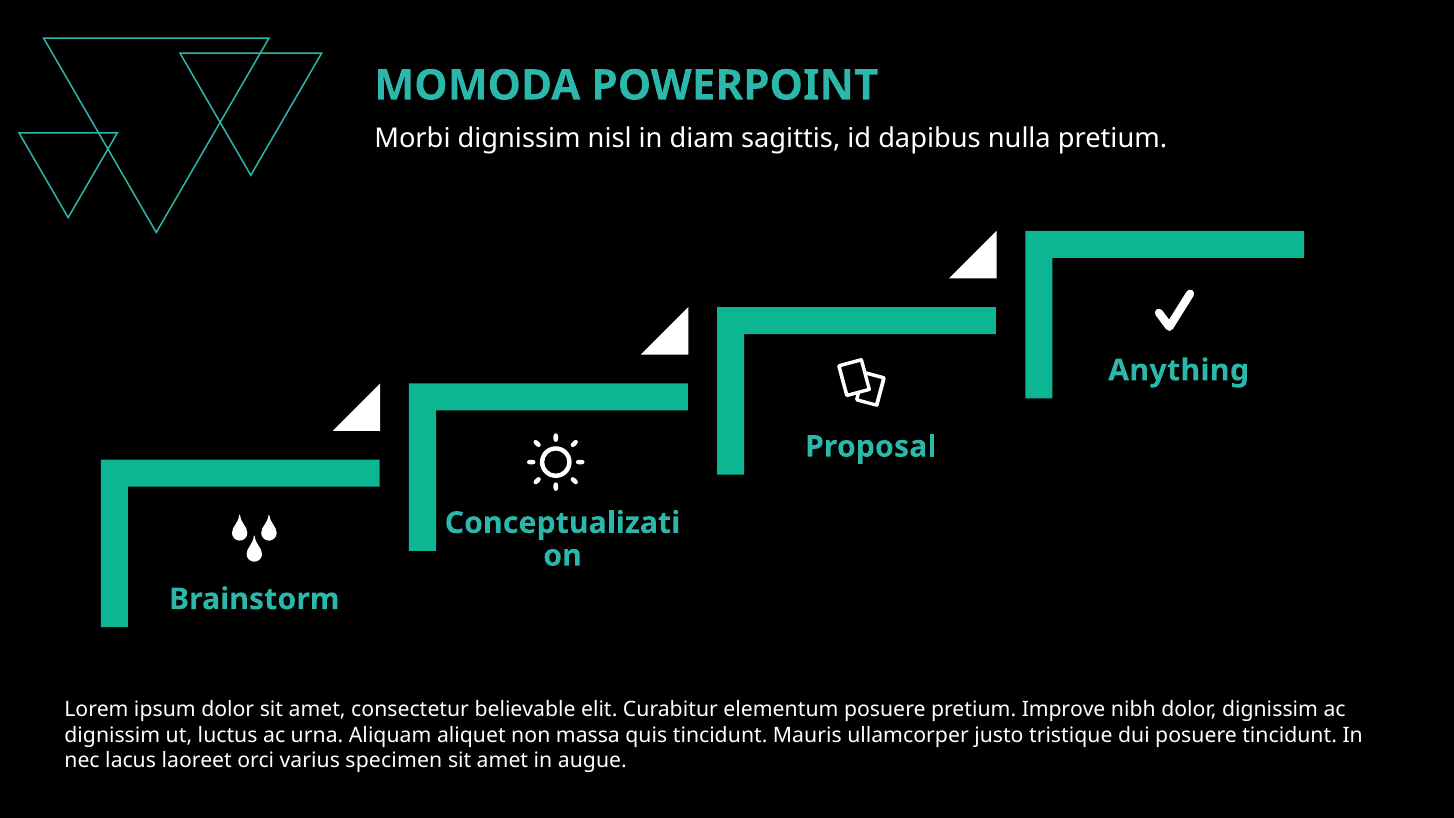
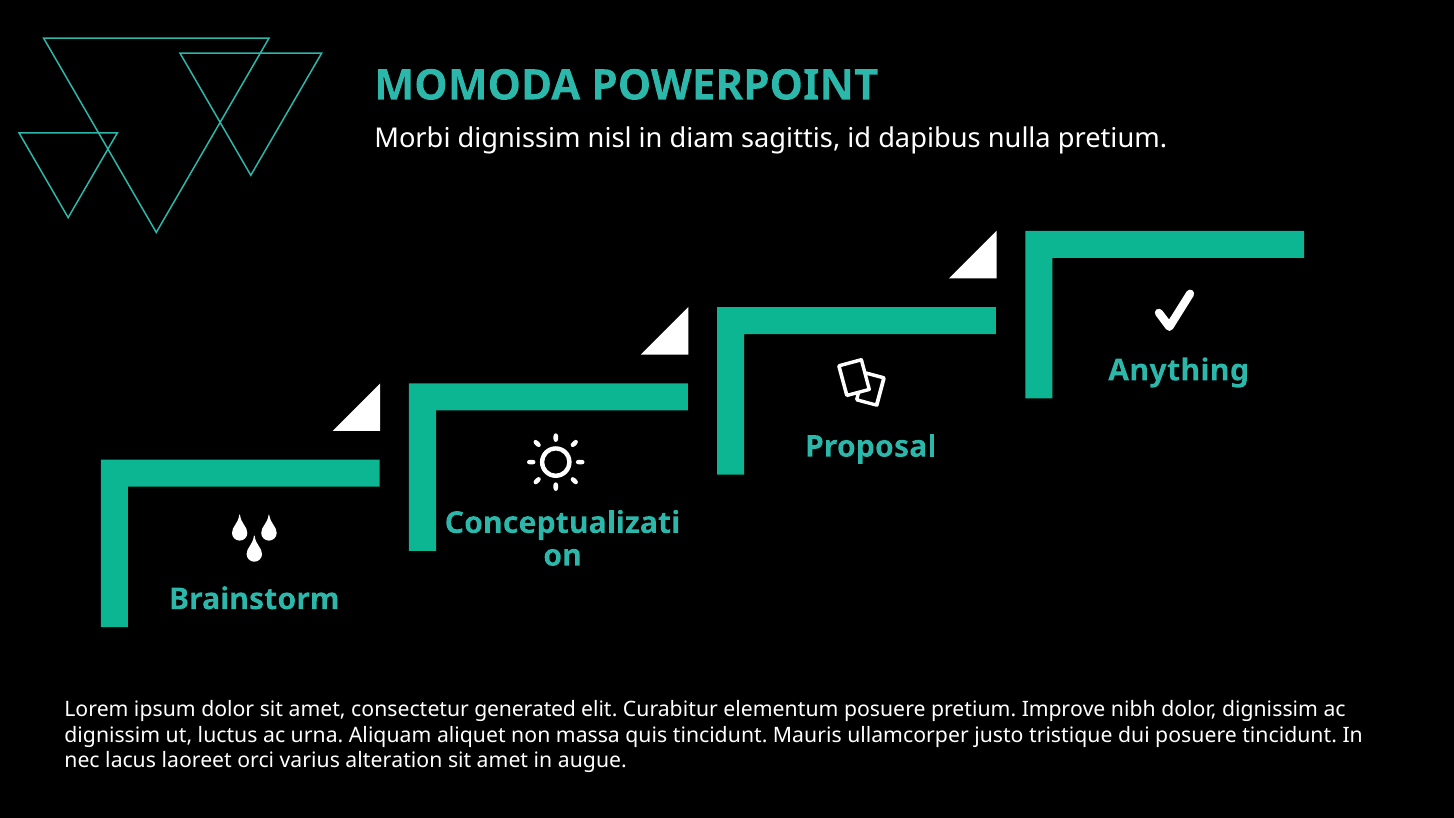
believable: believable -> generated
specimen: specimen -> alteration
